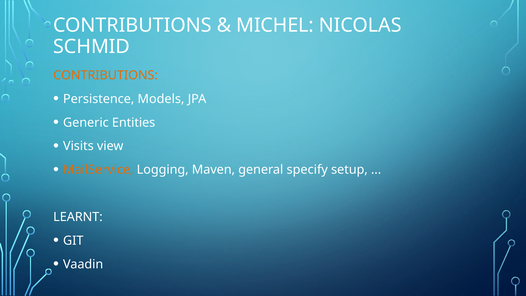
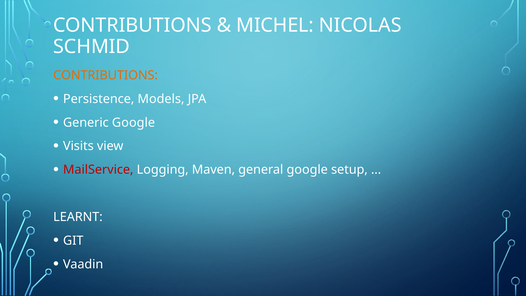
Generic Entities: Entities -> Google
MailService colour: orange -> red
general specify: specify -> google
